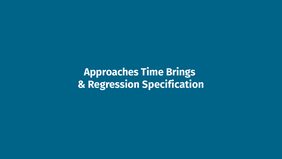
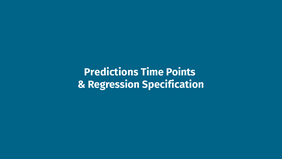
Approaches: Approaches -> Predictions
Brings: Brings -> Points
